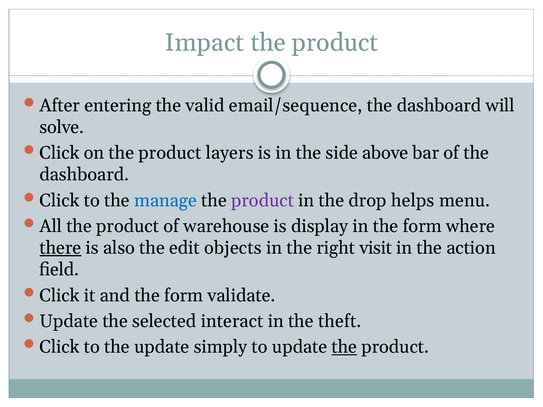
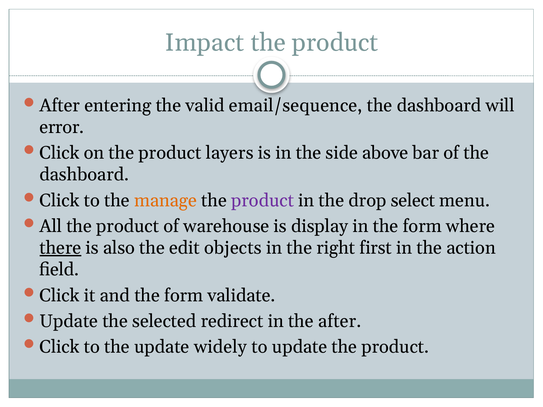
solve: solve -> error
manage colour: blue -> orange
helps: helps -> select
visit: visit -> first
interact: interact -> redirect
the theft: theft -> after
simply: simply -> widely
the at (344, 347) underline: present -> none
